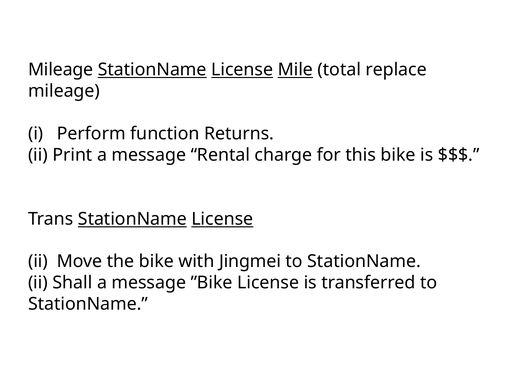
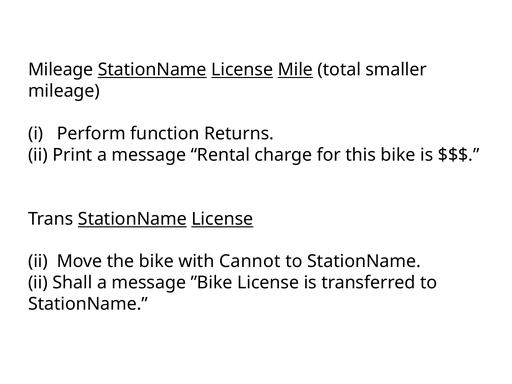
replace: replace -> smaller
Jingmei: Jingmei -> Cannot
